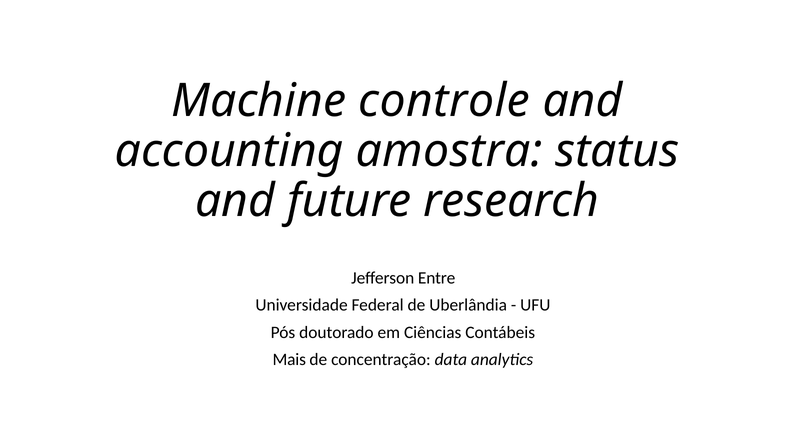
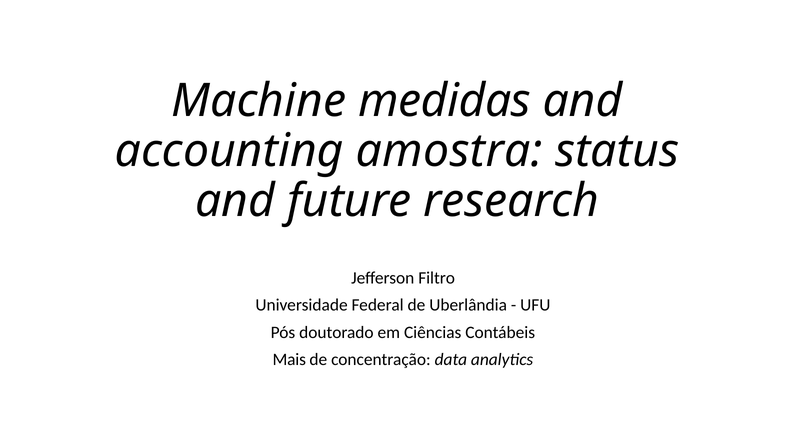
controle: controle -> medidas
Entre: Entre -> Filtro
